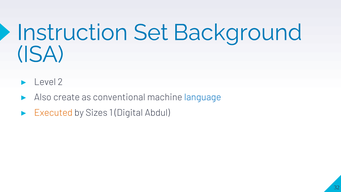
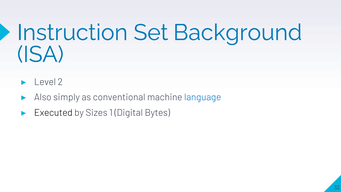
create: create -> simply
Executed colour: orange -> black
Abdul: Abdul -> Bytes
